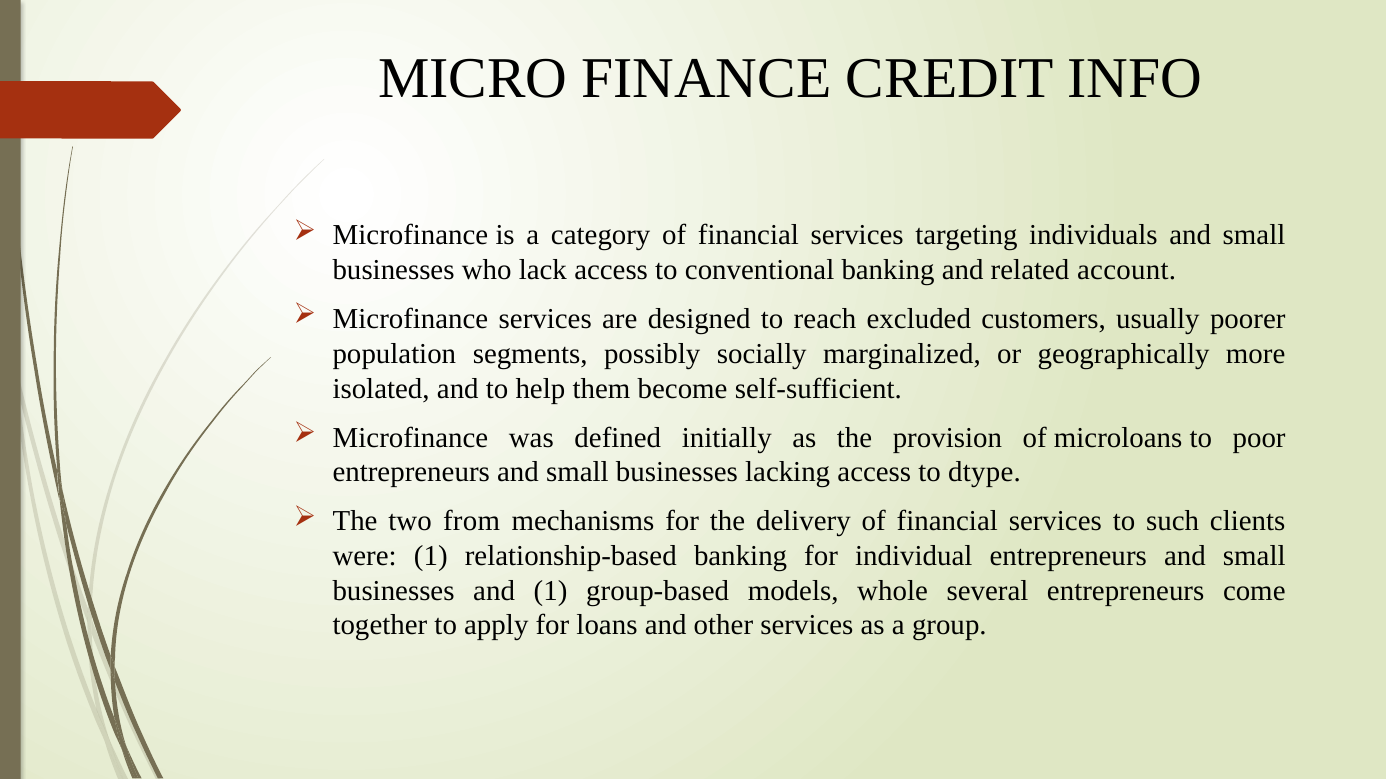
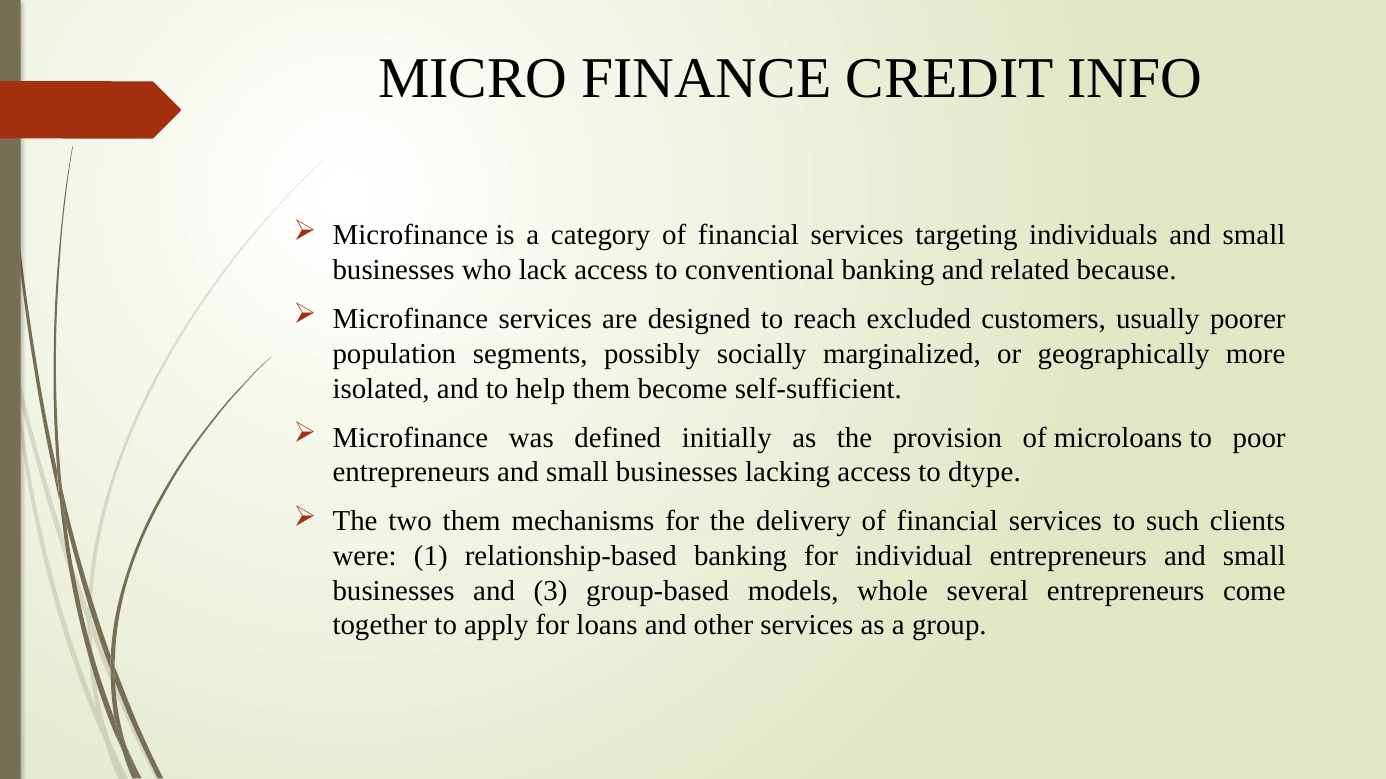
account: account -> because
two from: from -> them
and 1: 1 -> 3
